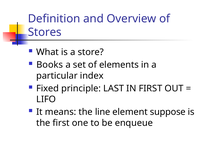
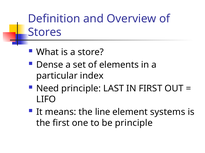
Books: Books -> Dense
Fixed: Fixed -> Need
suppose: suppose -> systems
be enqueue: enqueue -> principle
